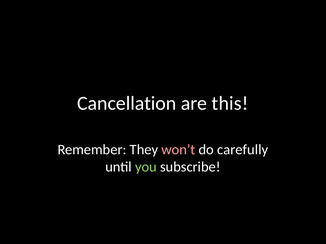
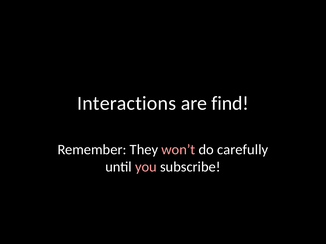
Cancellation: Cancellation -> Interactions
this: this -> find
you colour: light green -> pink
